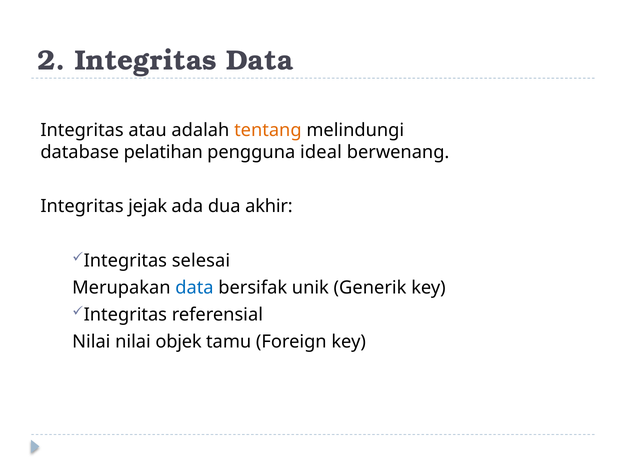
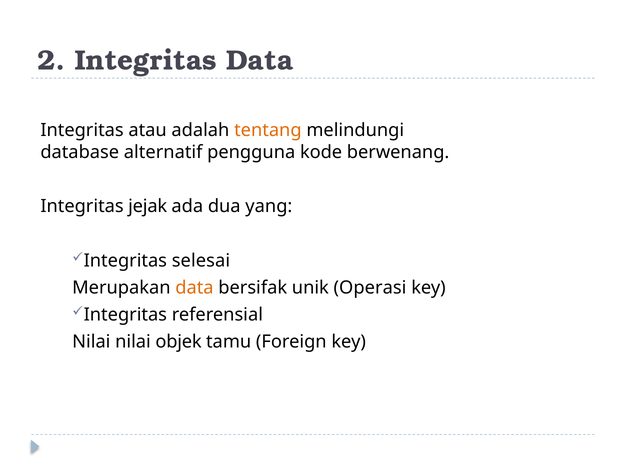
pelatihan: pelatihan -> alternatif
ideal: ideal -> kode
akhir: akhir -> yang
data at (194, 288) colour: blue -> orange
Generik: Generik -> Operasi
